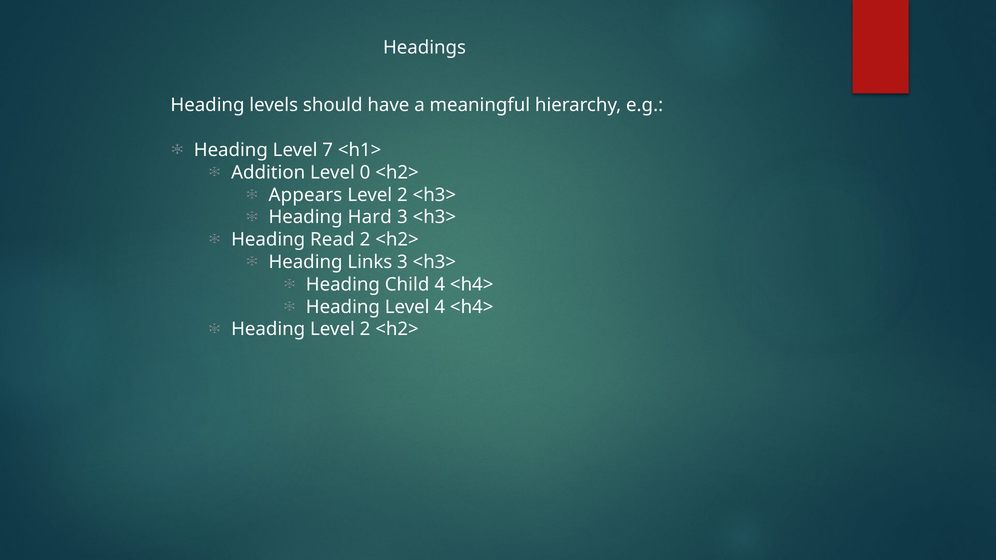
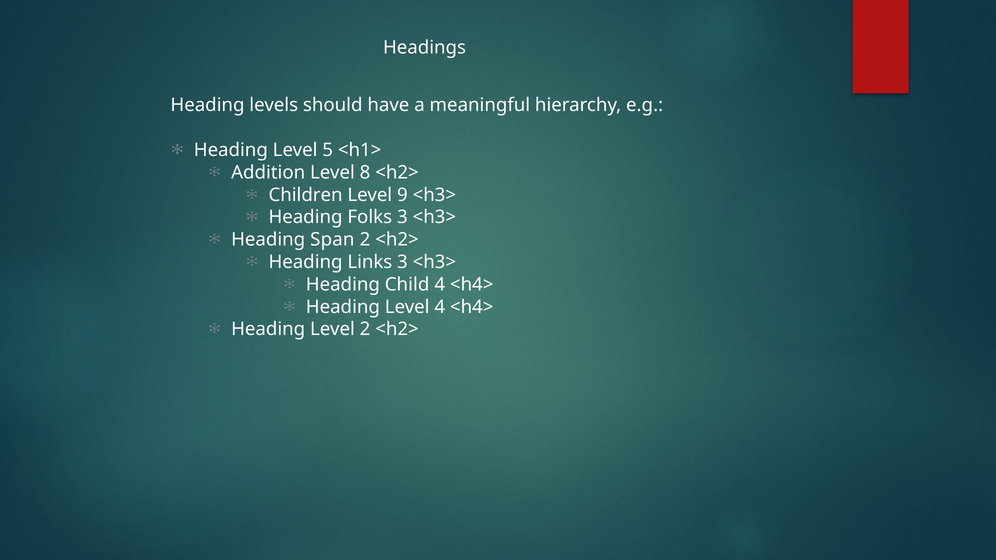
7: 7 -> 5
0: 0 -> 8
Appears: Appears -> Children
2 at (402, 195): 2 -> 9
Hard: Hard -> Folks
Read: Read -> Span
